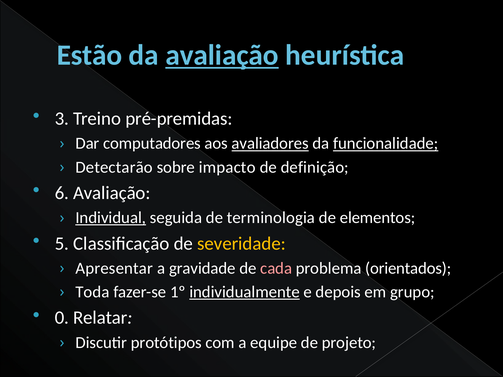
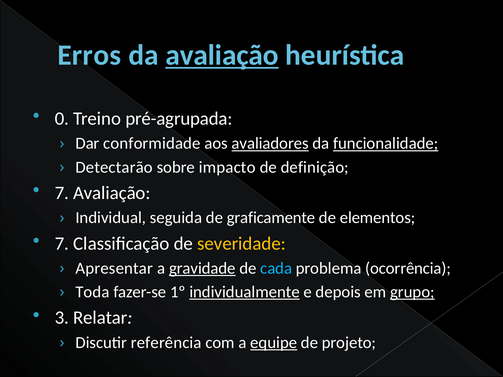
Estão: Estão -> Erros
3: 3 -> 0
pré-premidas: pré-premidas -> pré-agrupada
computadores: computadores -> conformidade
6 at (62, 193): 6 -> 7
Individual underline: present -> none
terminologia: terminologia -> graficamente
5 at (62, 244): 5 -> 7
gravidade underline: none -> present
cada colour: pink -> light blue
orientados: orientados -> ocorrência
grupo underline: none -> present
0: 0 -> 3
protótipos: protótipos -> referência
equipe underline: none -> present
